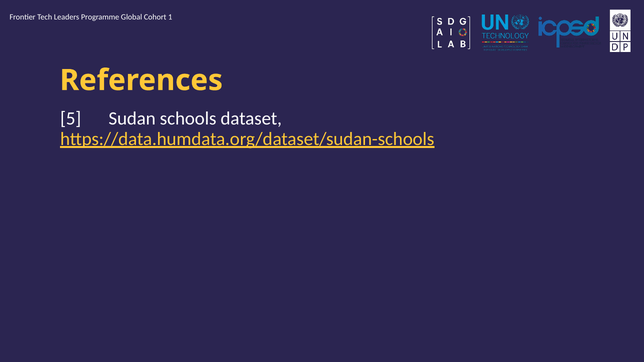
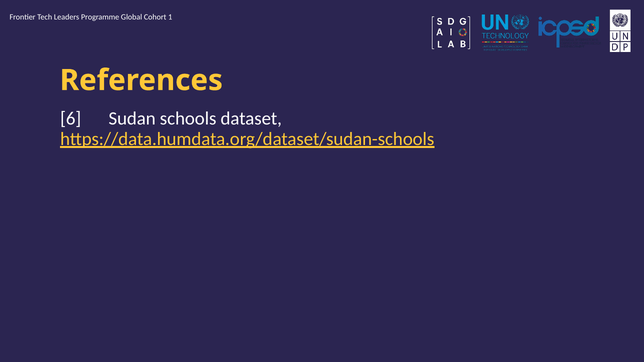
5: 5 -> 6
